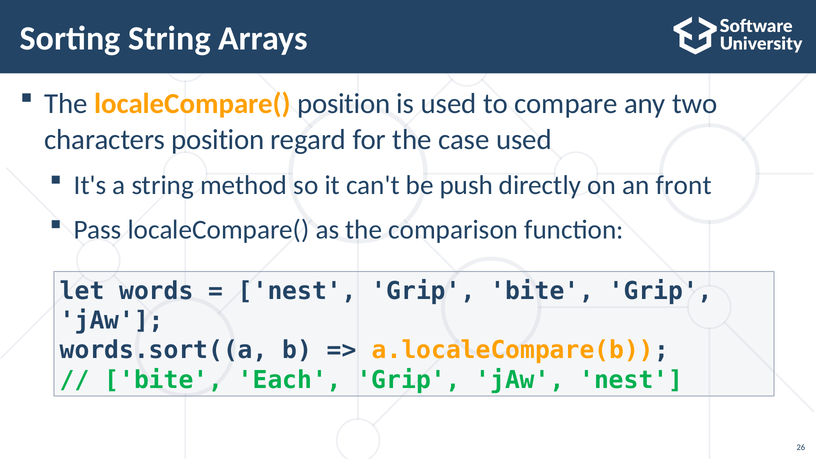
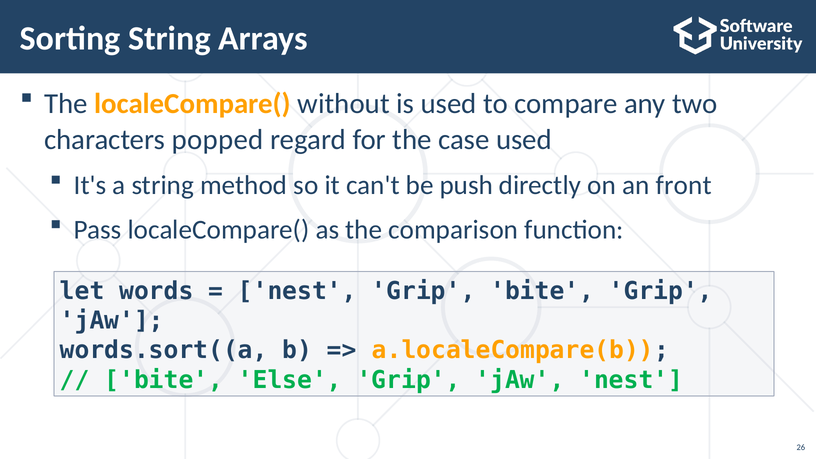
localeCompare( position: position -> without
characters position: position -> popped
Each: Each -> Else
